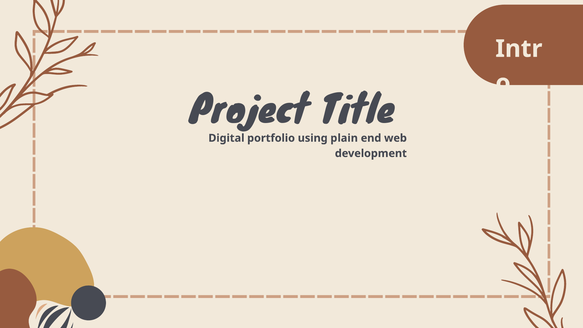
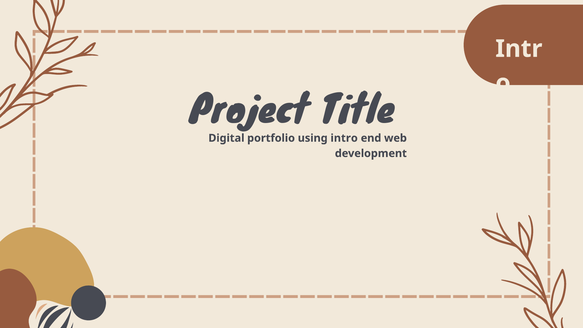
plain: plain -> intro
